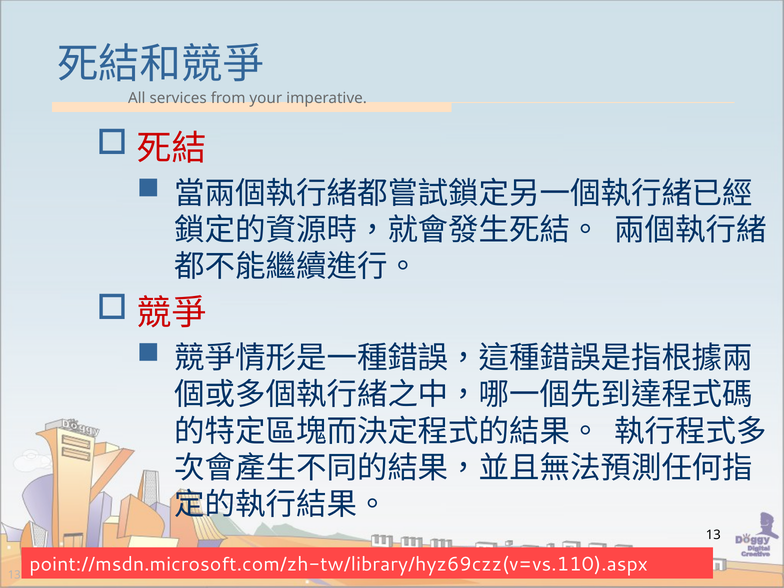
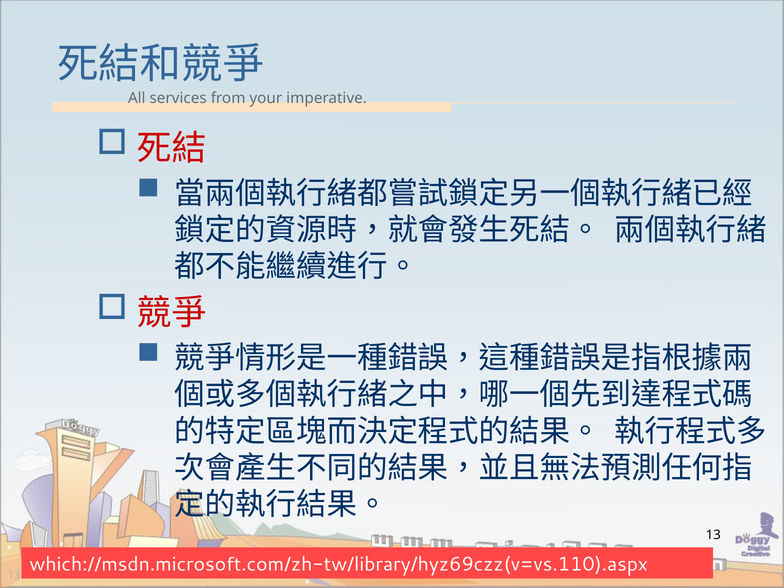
point://msdn.microsoft.com/zh-tw/library/hyz69czz(v=vs.110).aspx: point://msdn.microsoft.com/zh-tw/library/hyz69czz(v=vs.110).aspx -> which://msdn.microsoft.com/zh-tw/library/hyz69czz(v=vs.110).aspx
